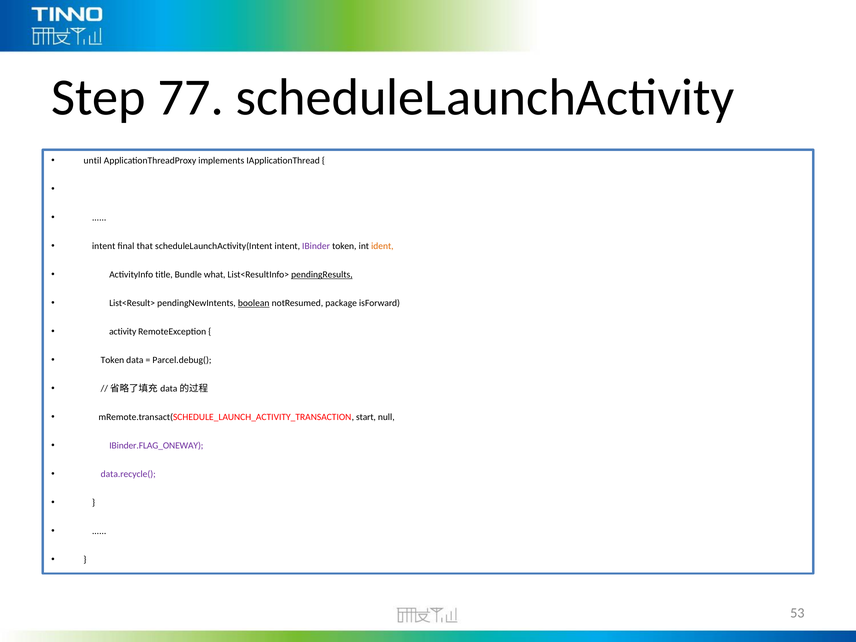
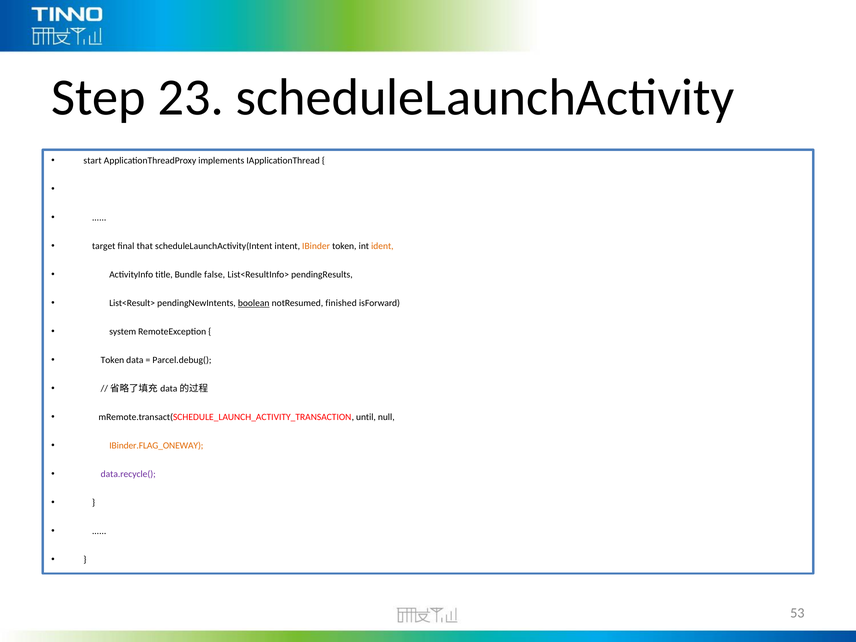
77: 77 -> 23
until: until -> start
intent at (104, 246): intent -> target
IBinder colour: purple -> orange
what: what -> false
pendingResults underline: present -> none
package: package -> finished
activity: activity -> system
start: start -> until
IBinder.FLAG_ONEWAY colour: purple -> orange
